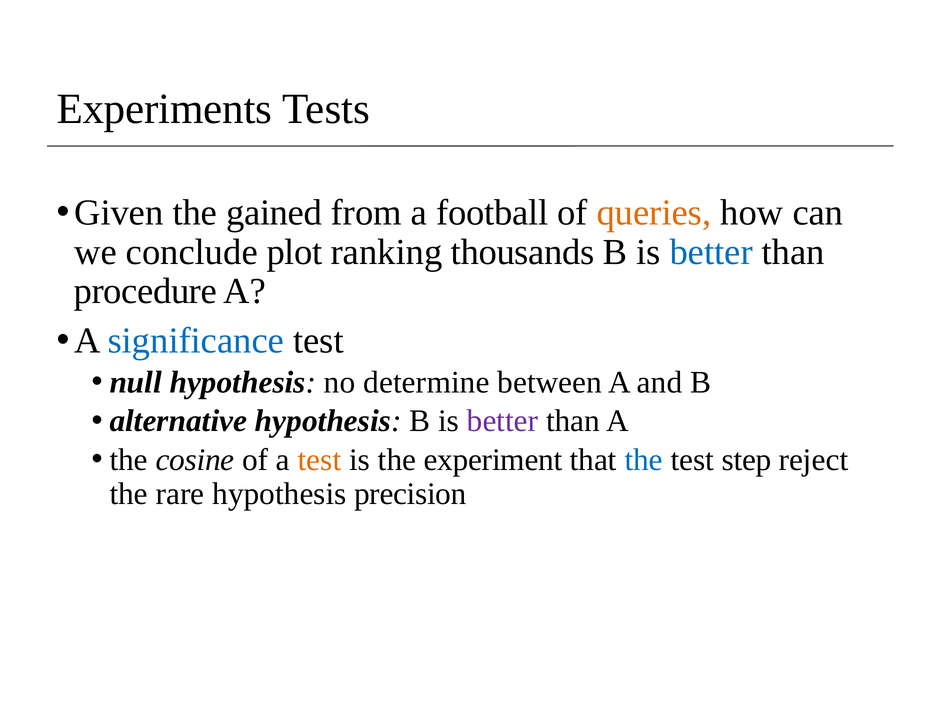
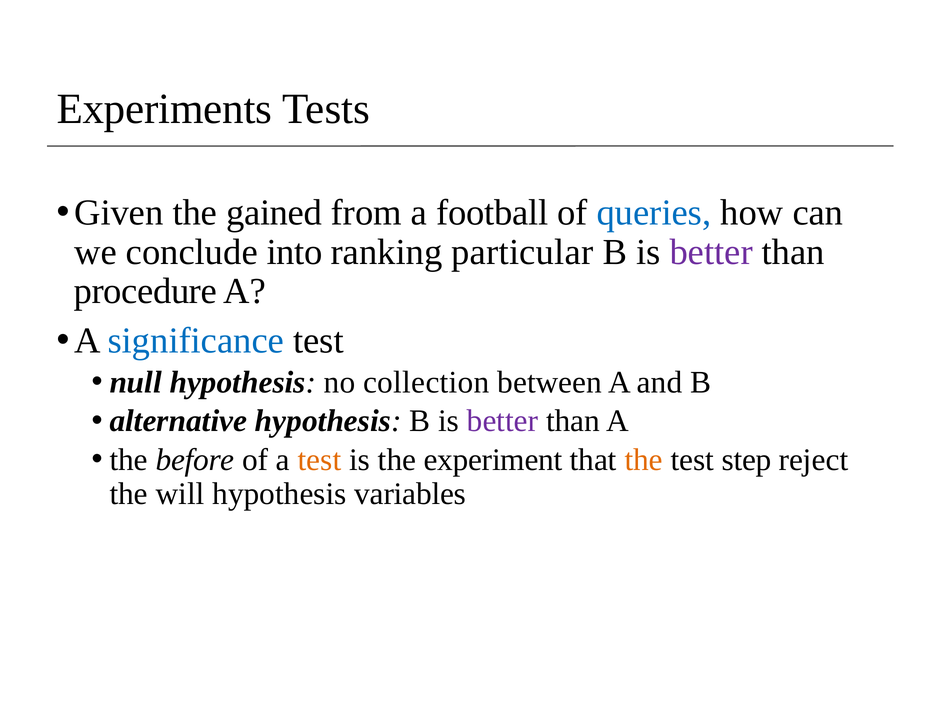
queries colour: orange -> blue
plot: plot -> into
thousands: thousands -> particular
better at (711, 252) colour: blue -> purple
determine: determine -> collection
cosine: cosine -> before
the at (644, 460) colour: blue -> orange
rare: rare -> will
precision: precision -> variables
